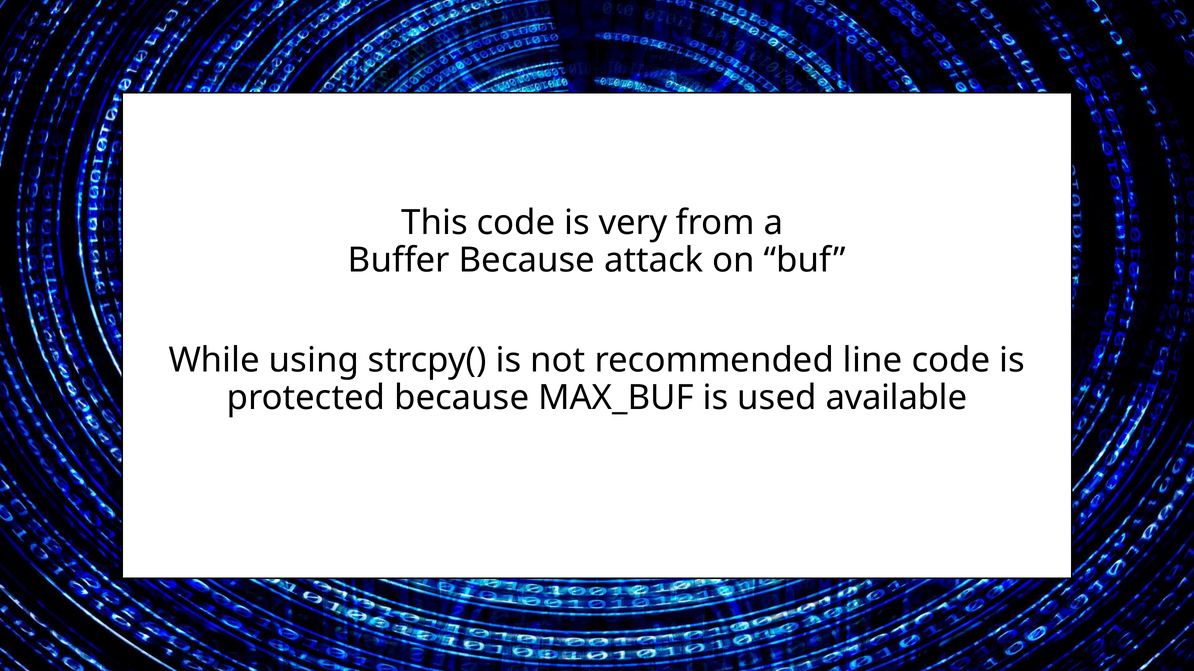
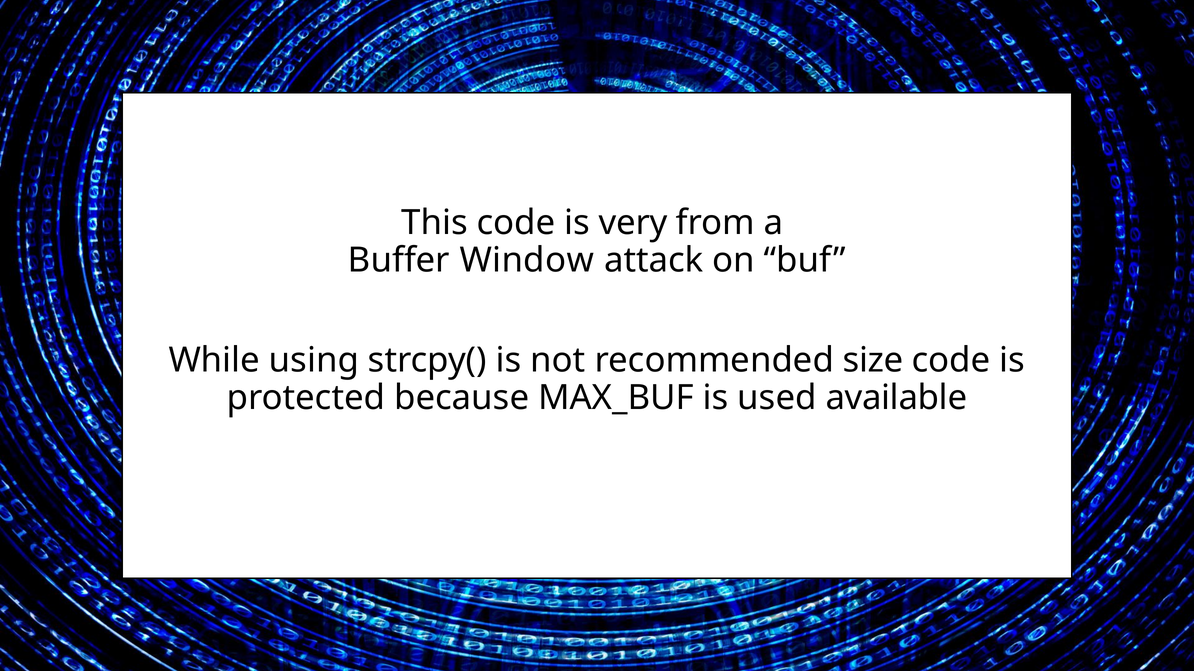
Because at (527, 261): Because -> Window
line: line -> size
